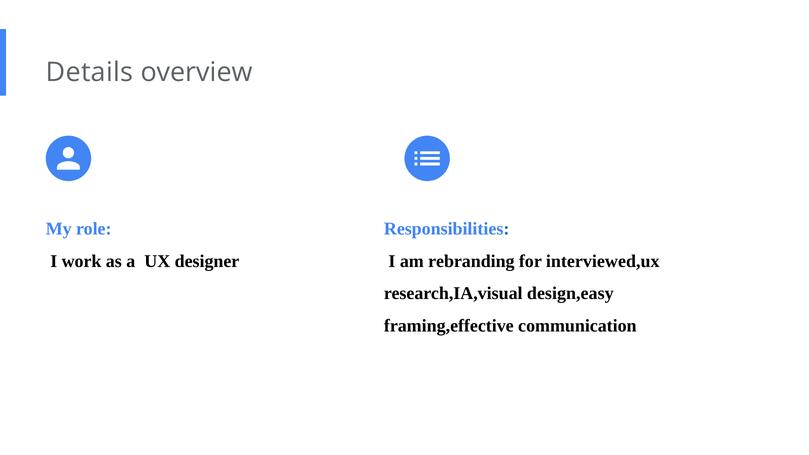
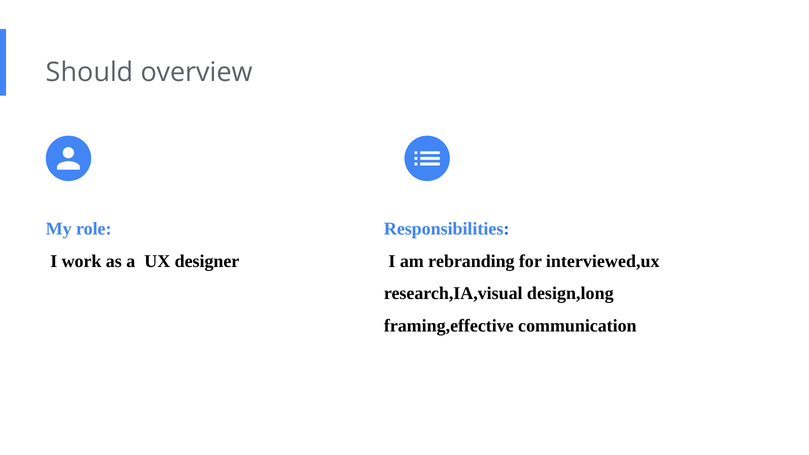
Details: Details -> Should
design,easy: design,easy -> design,long
